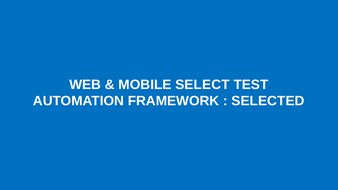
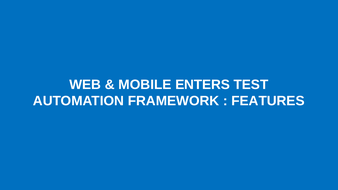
SELECT: SELECT -> ENTERS
SELECTED: SELECTED -> FEATURES
